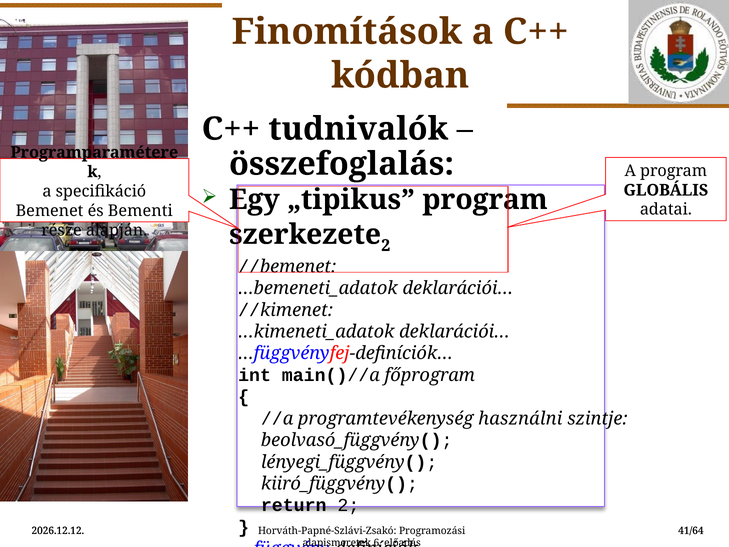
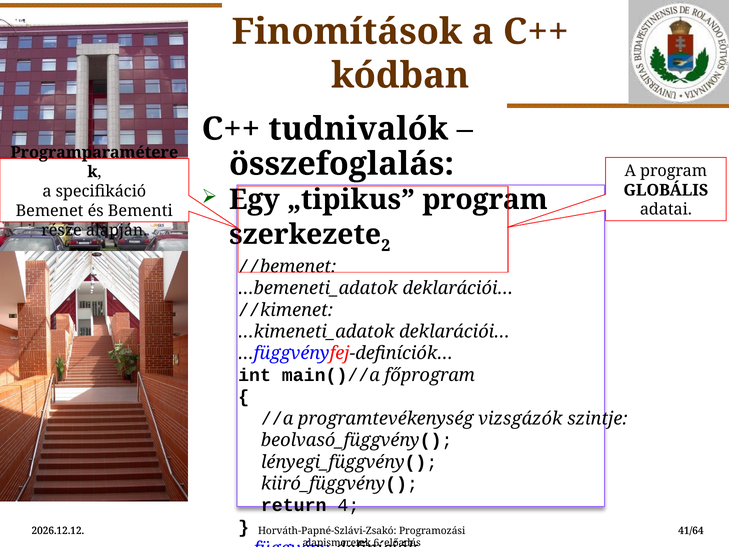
használni: használni -> vizsgázók
return 2: 2 -> 4
